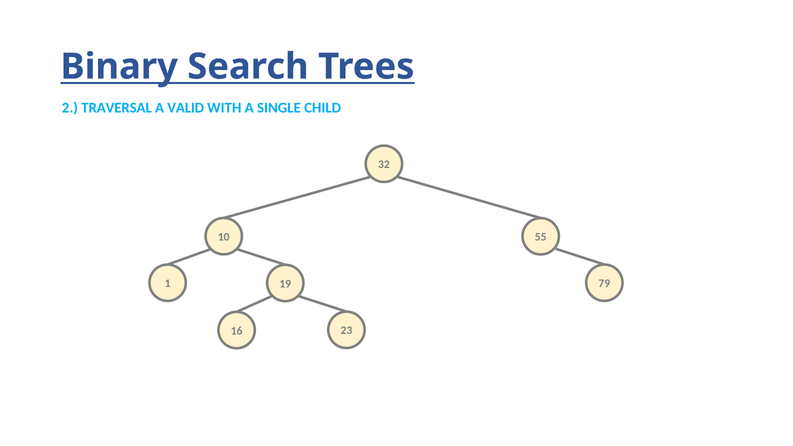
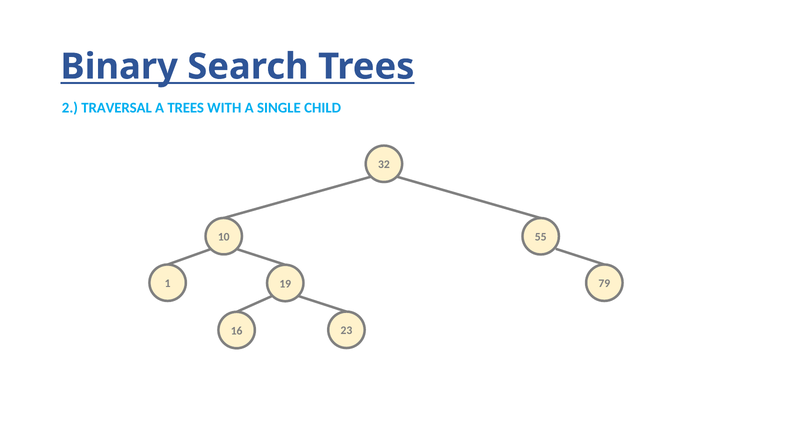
A VALID: VALID -> TREES
